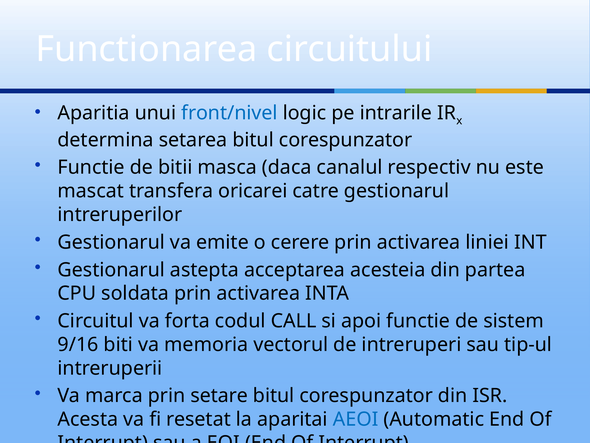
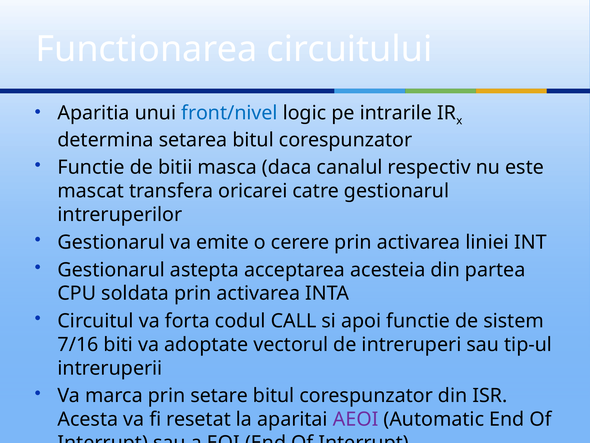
9/16: 9/16 -> 7/16
memoria: memoria -> adoptate
AEOI colour: blue -> purple
